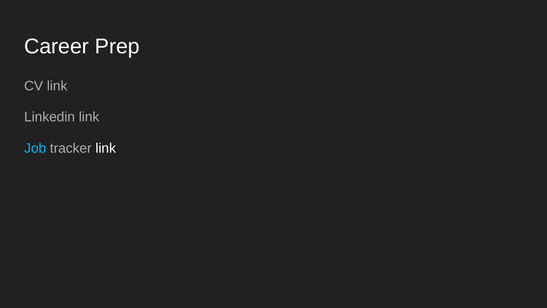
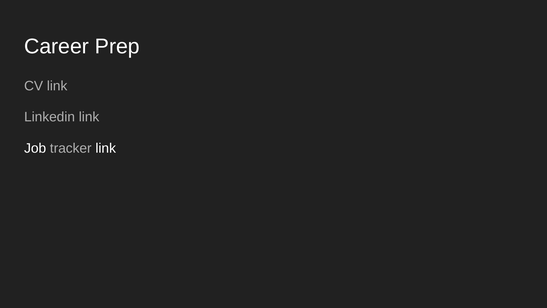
Job colour: light blue -> white
